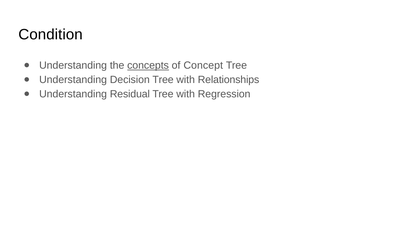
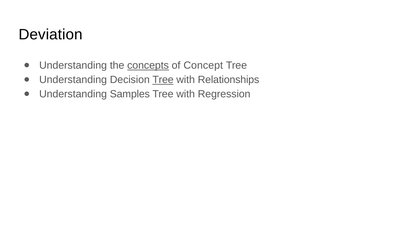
Condition: Condition -> Deviation
Tree at (163, 80) underline: none -> present
Residual: Residual -> Samples
